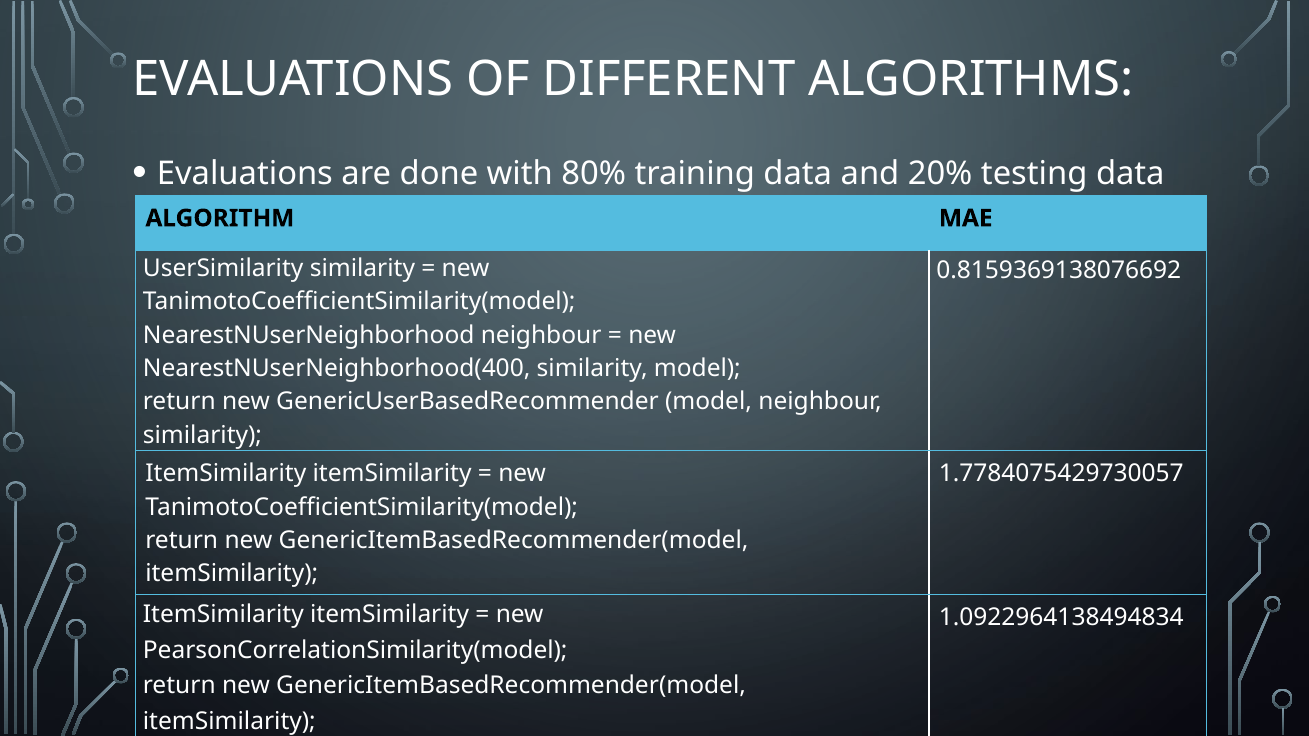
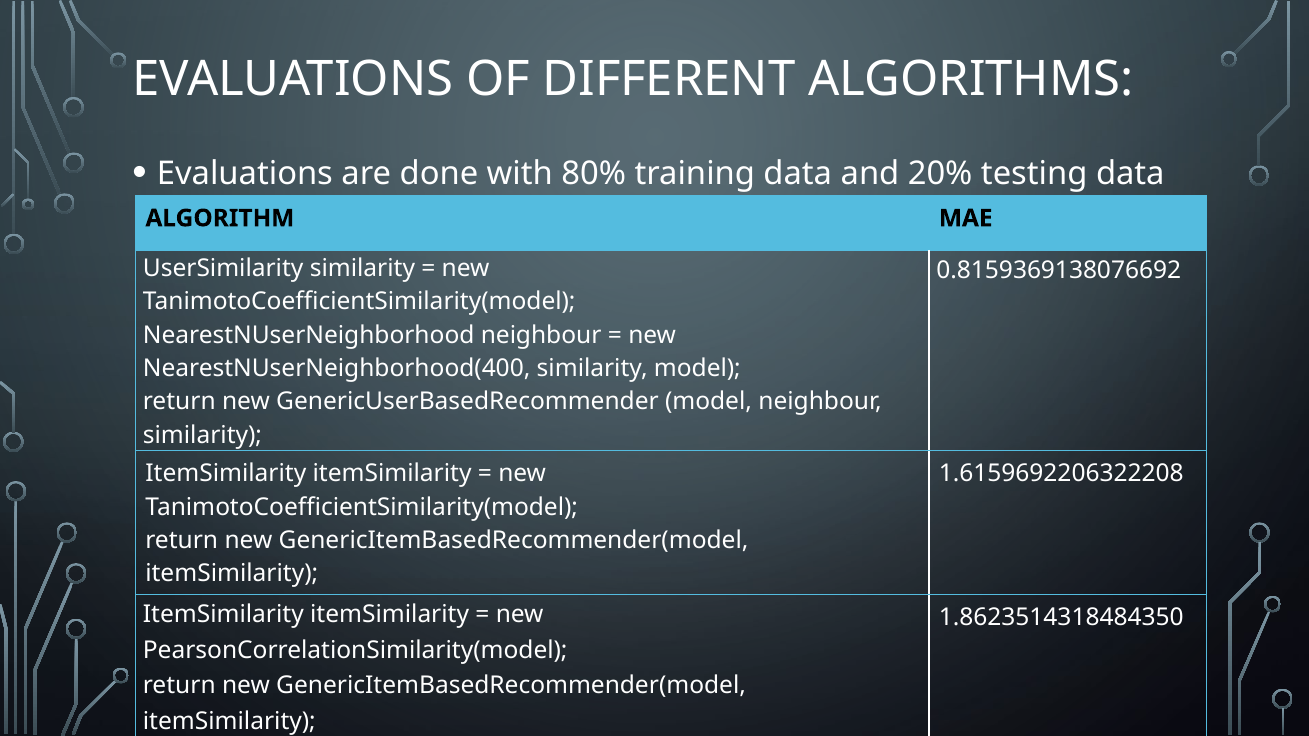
1.7784075429730057: 1.7784075429730057 -> 1.6159692206322208
1.0922964138494834: 1.0922964138494834 -> 1.8623514318484350
